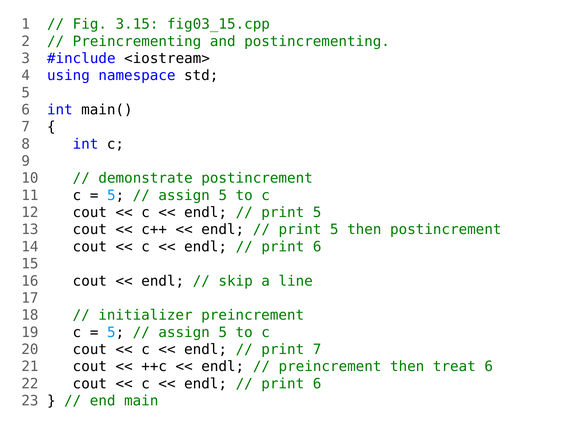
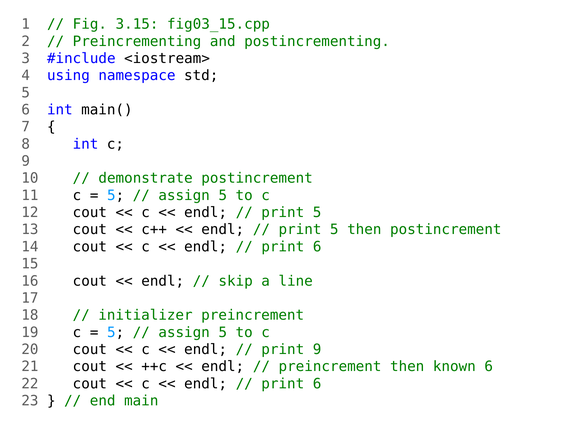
print 7: 7 -> 9
treat: treat -> known
